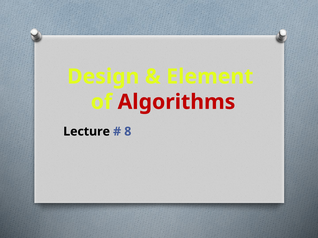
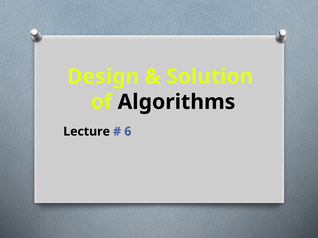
Element: Element -> Solution
Algorithms colour: red -> black
8: 8 -> 6
